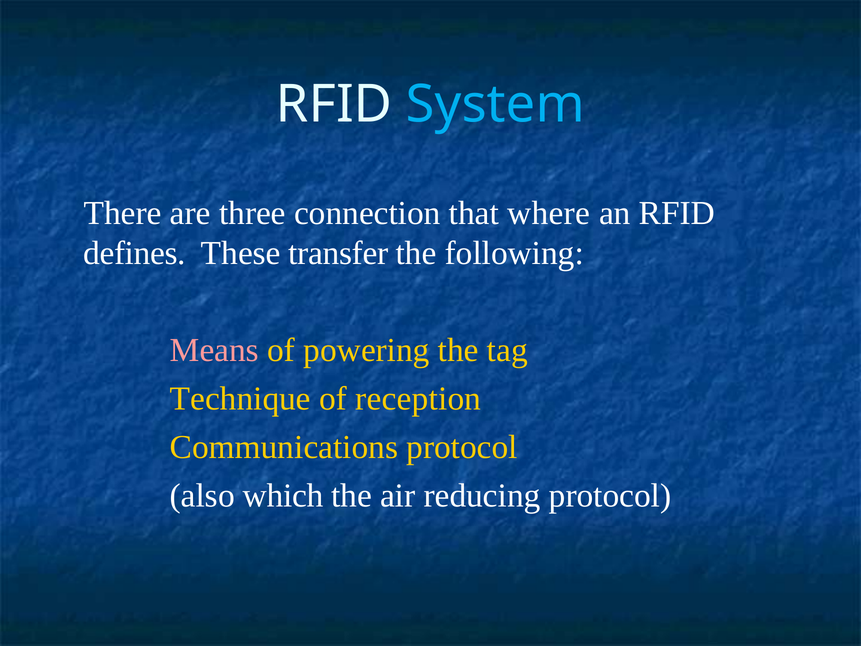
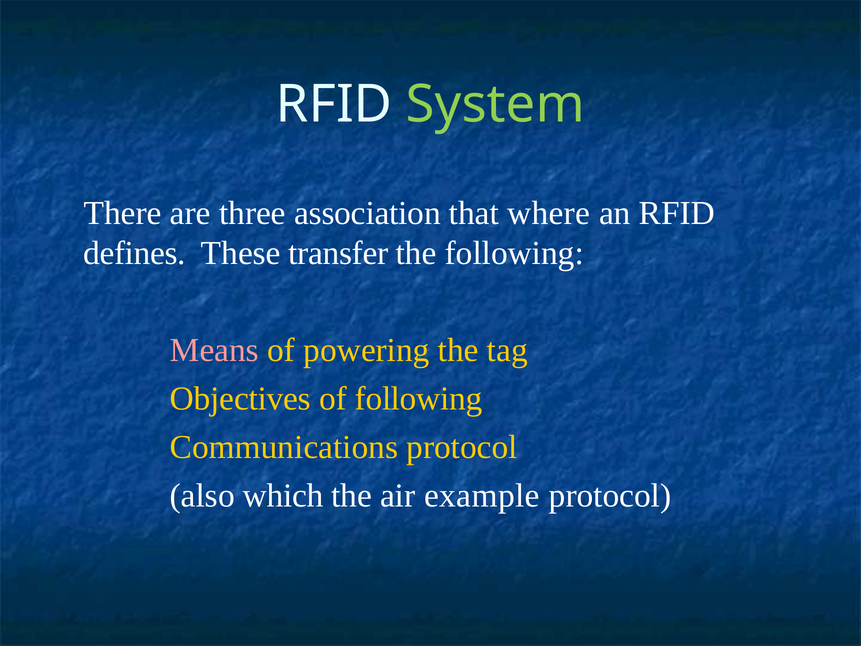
System colour: light blue -> light green
connection: connection -> association
Technique: Technique -> Objectives
of reception: reception -> following
reducing: reducing -> example
